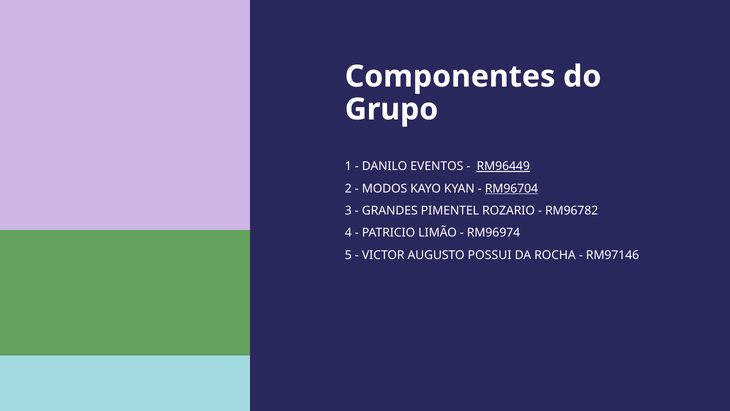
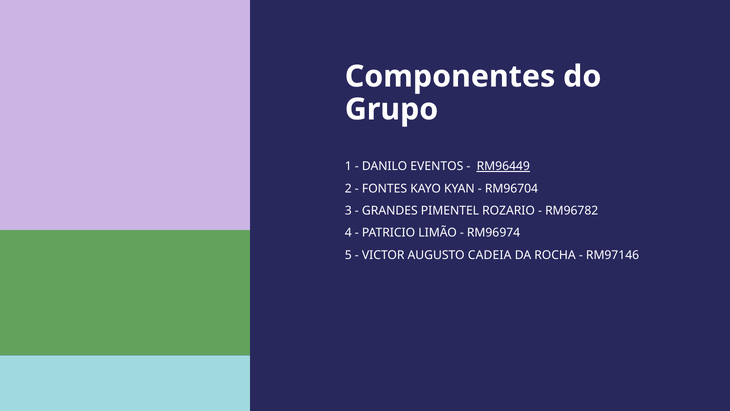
MODOS: MODOS -> FONTES
RM96704 underline: present -> none
POSSUI: POSSUI -> CADEIA
